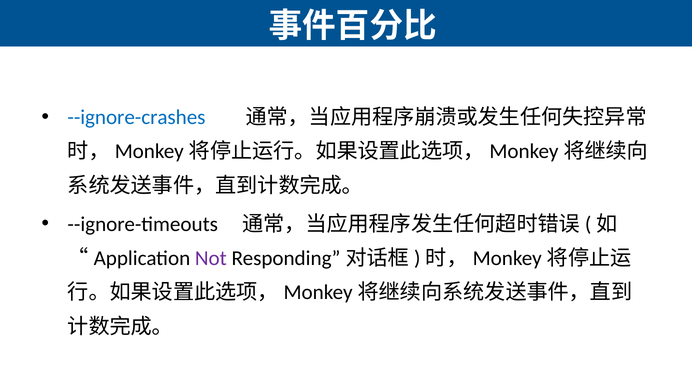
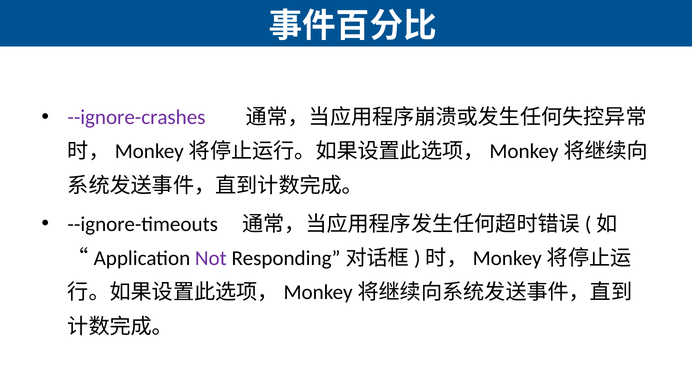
--ignore-crashes colour: blue -> purple
